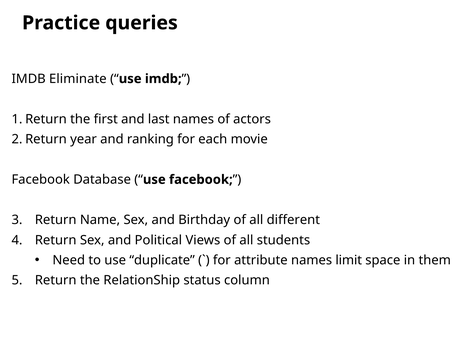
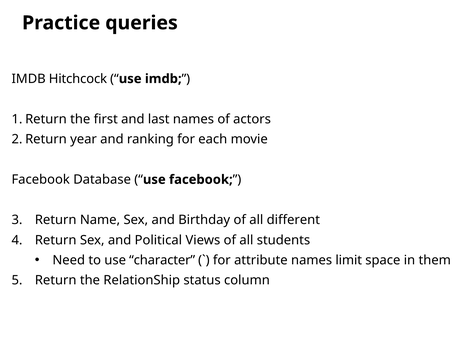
Eliminate: Eliminate -> Hitchcock
duplicate: duplicate -> character
